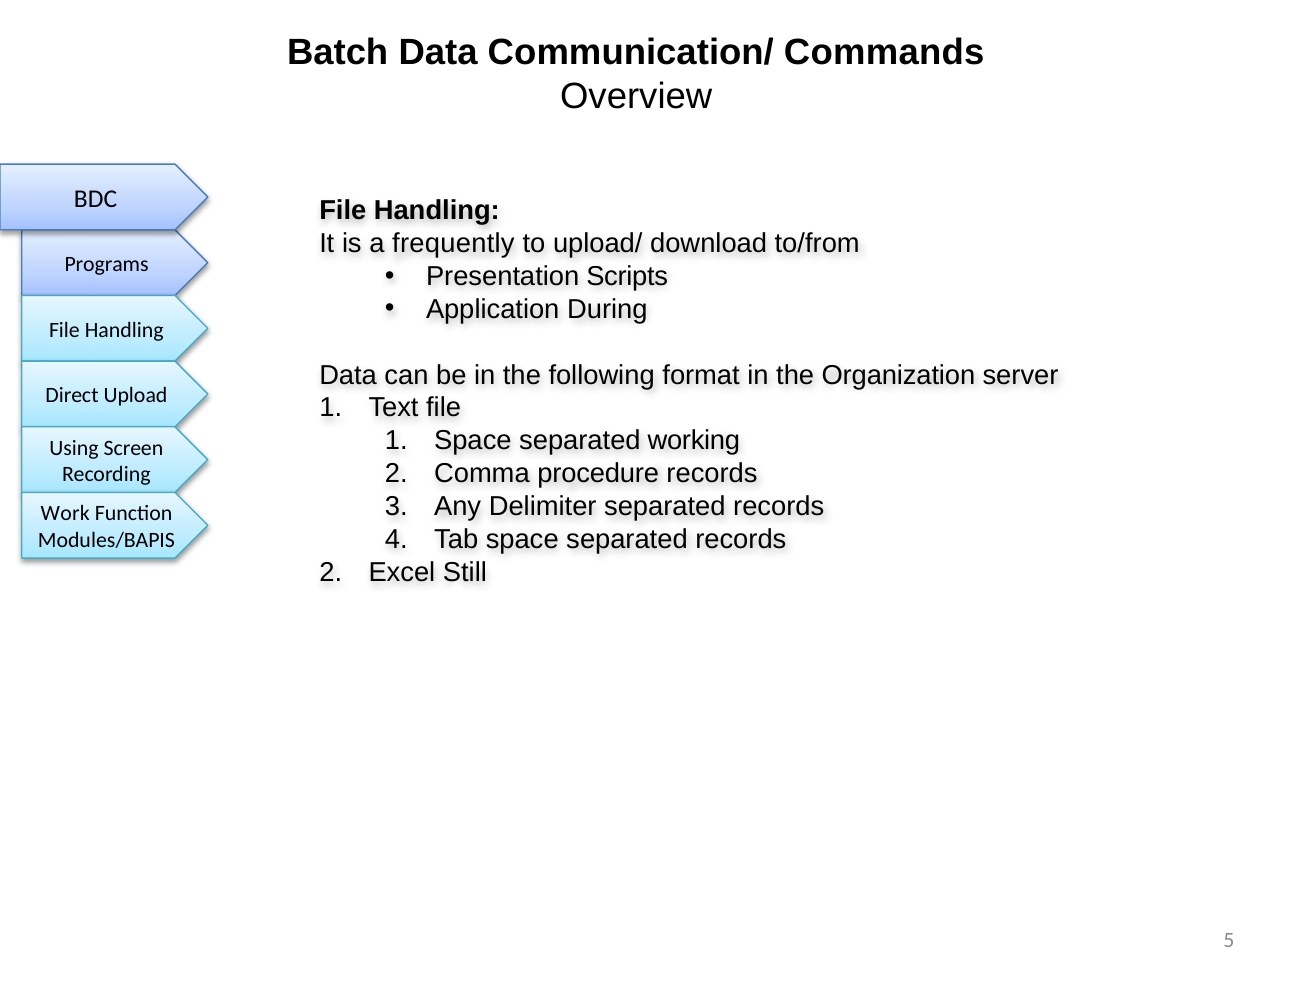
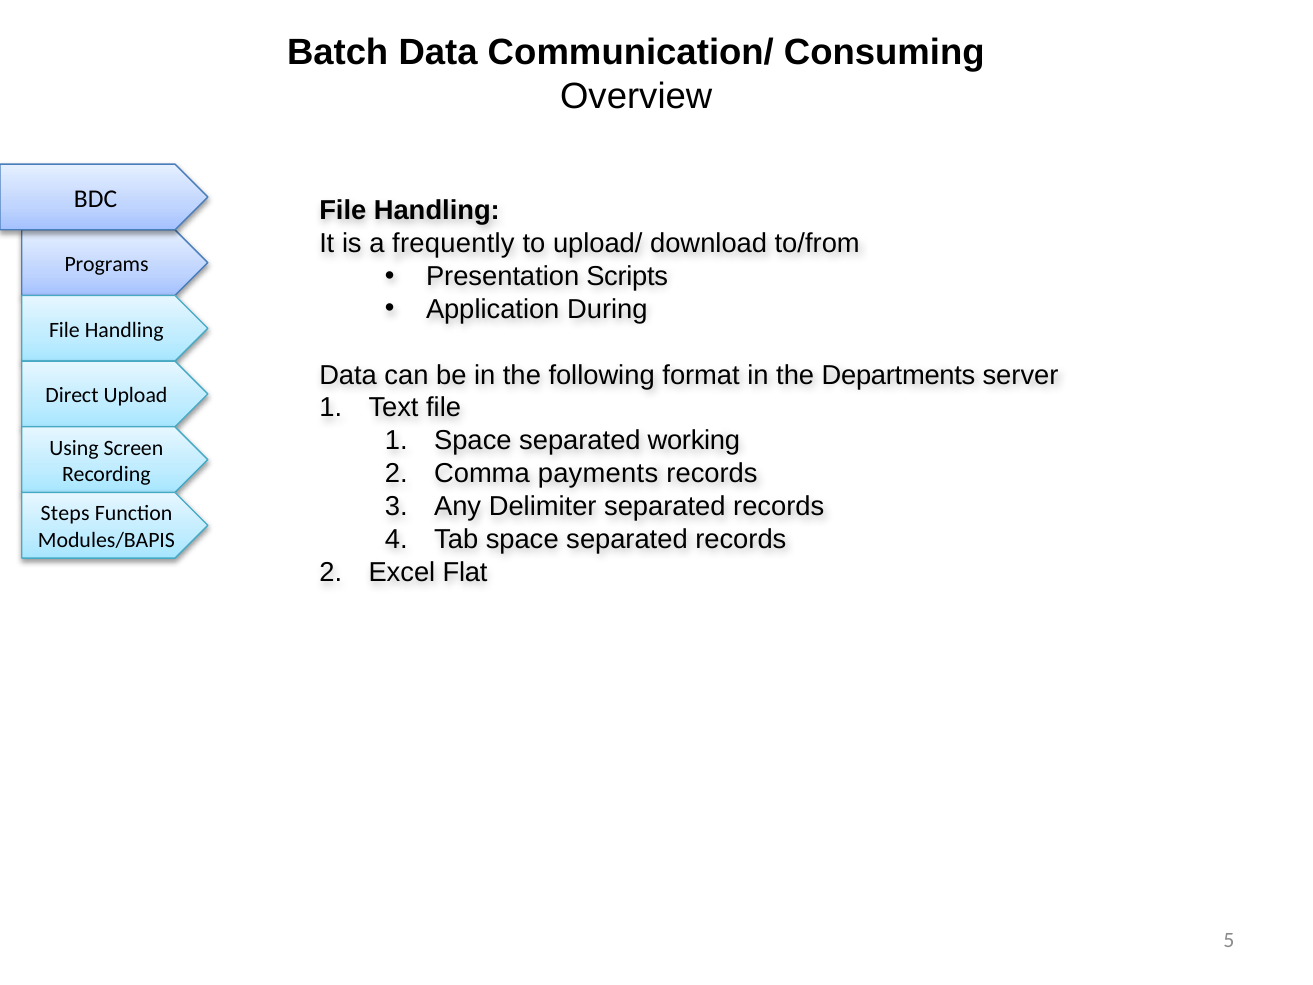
Commands: Commands -> Consuming
Organization: Organization -> Departments
procedure: procedure -> payments
Work: Work -> Steps
Still: Still -> Flat
